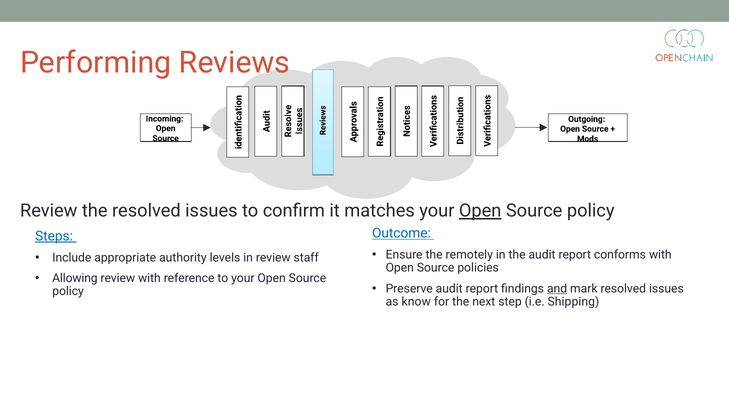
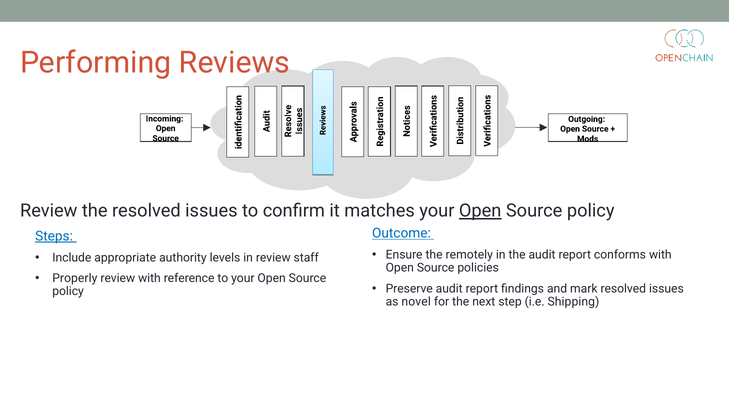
Allowing: Allowing -> Properly
and underline: present -> none
know: know -> novel
